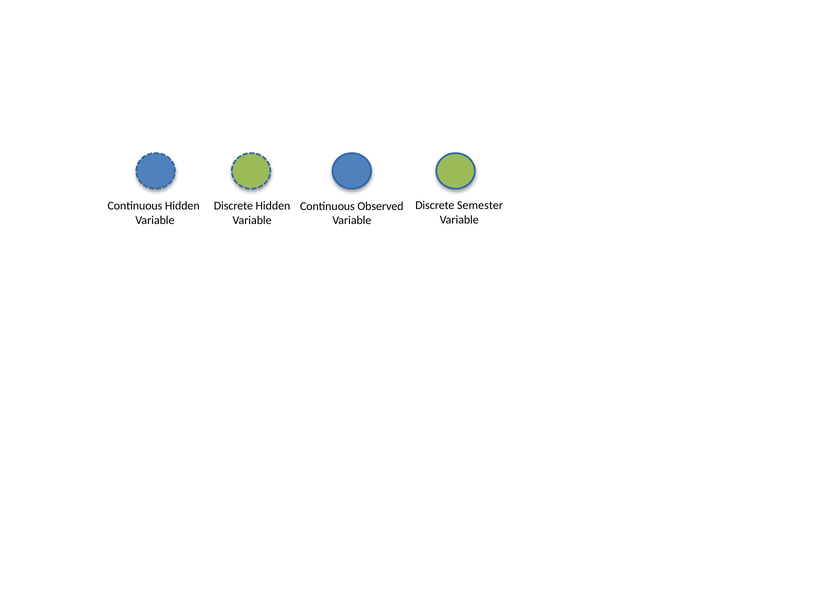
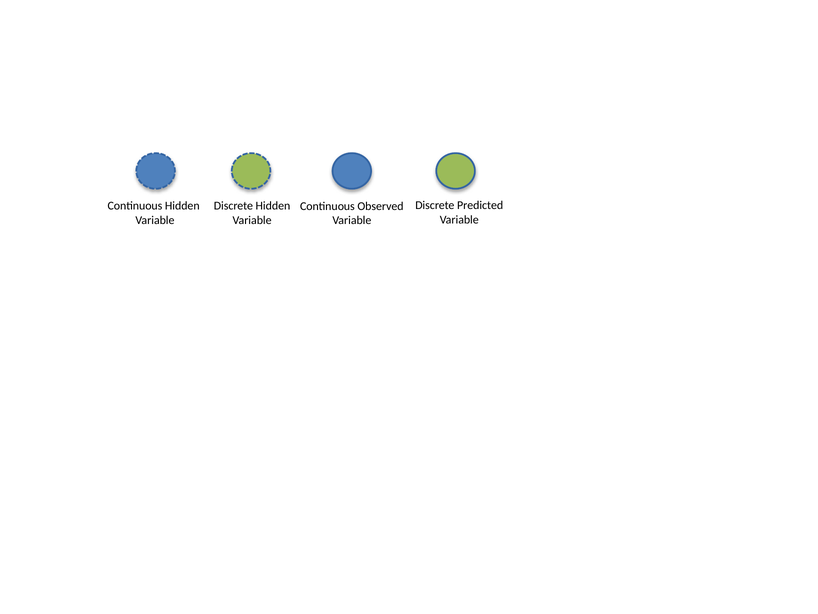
Semester: Semester -> Predicted
